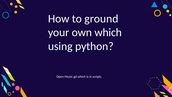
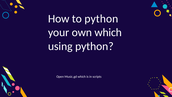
to ground: ground -> python
